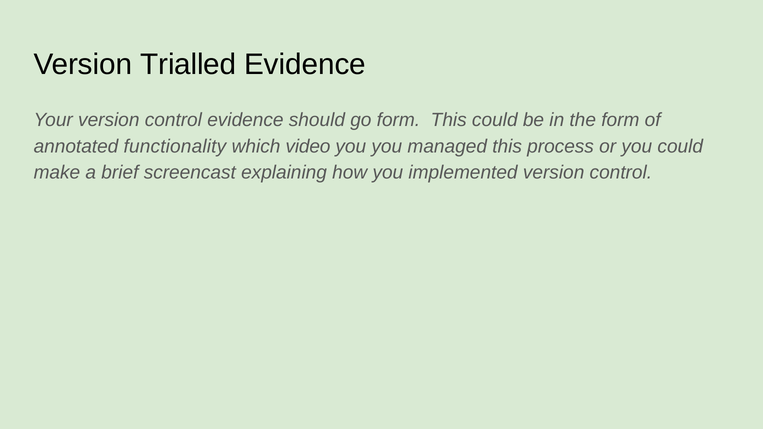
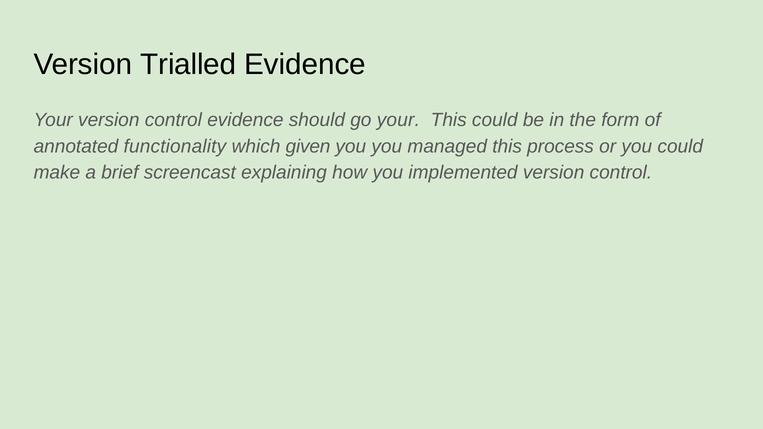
go form: form -> your
video: video -> given
